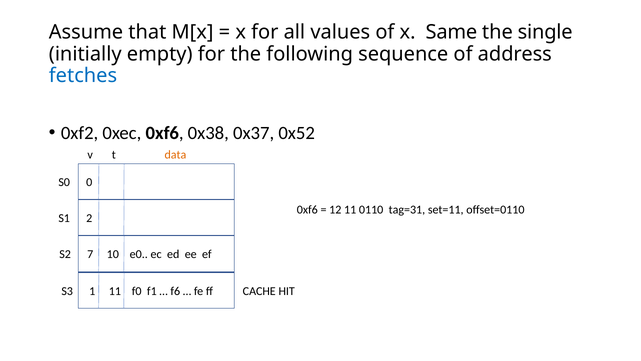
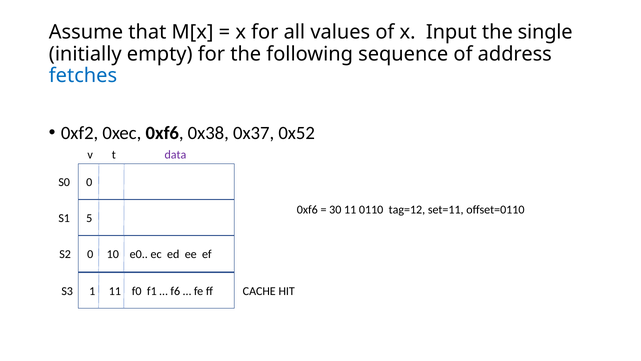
Same: Same -> Input
data colour: orange -> purple
12: 12 -> 30
tag=31: tag=31 -> tag=12
2: 2 -> 5
S2 7: 7 -> 0
